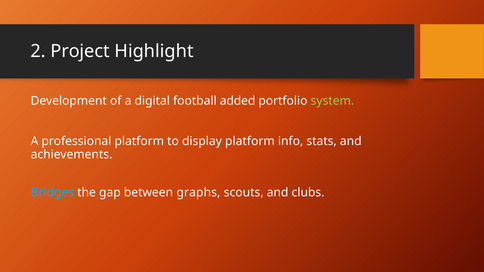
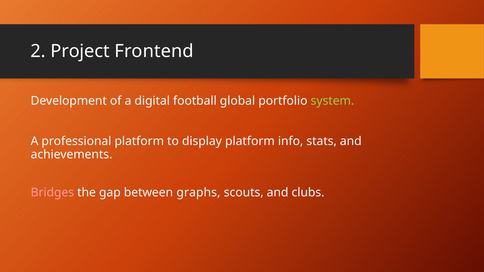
Highlight: Highlight -> Frontend
added: added -> global
Bridges colour: light blue -> pink
